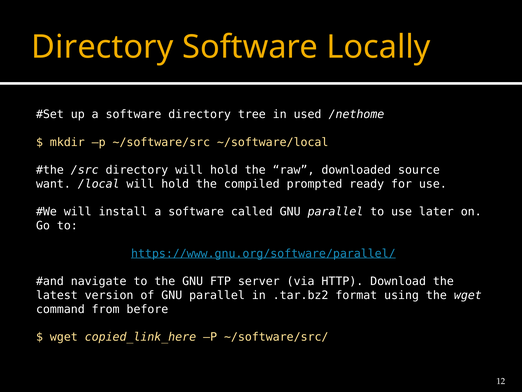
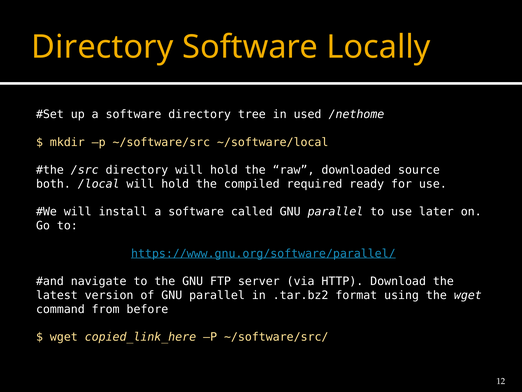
want: want -> both
prompted: prompted -> required
